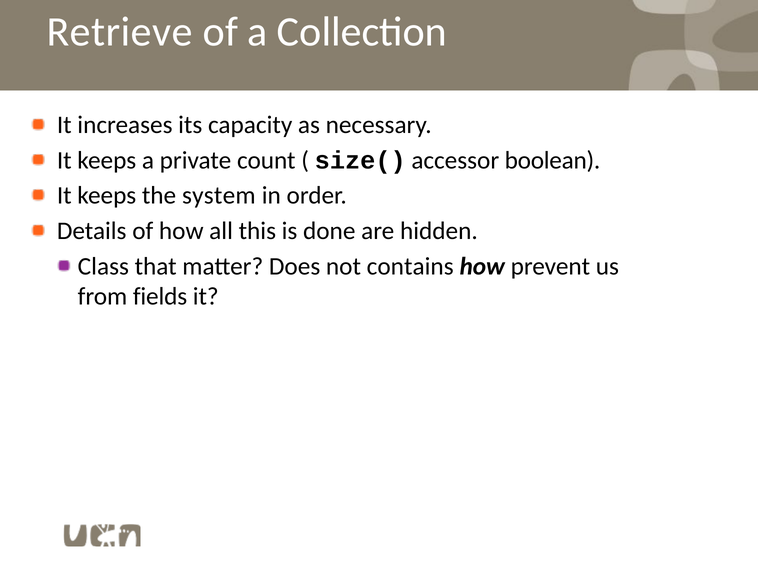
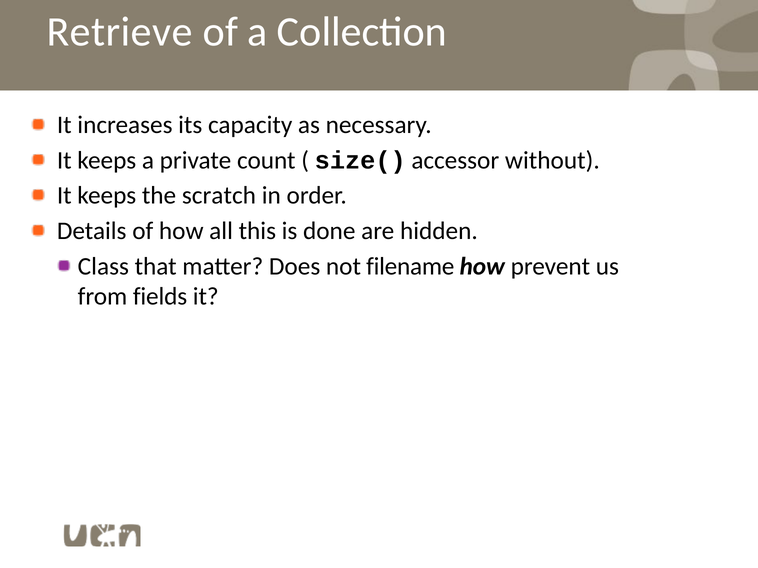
boolean: boolean -> without
system: system -> scratch
contains: contains -> filename
